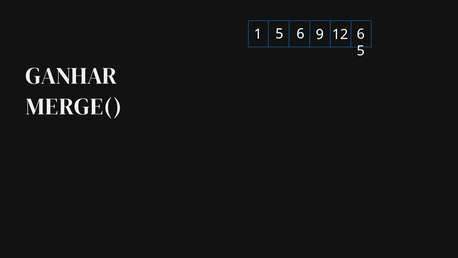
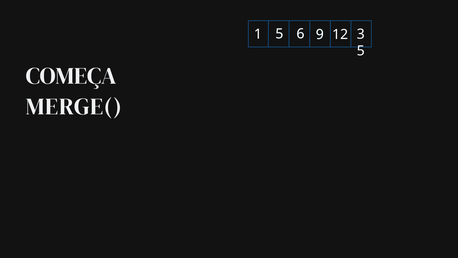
6: 6 -> 3
GANHAR: GANHAR -> COMEÇA
